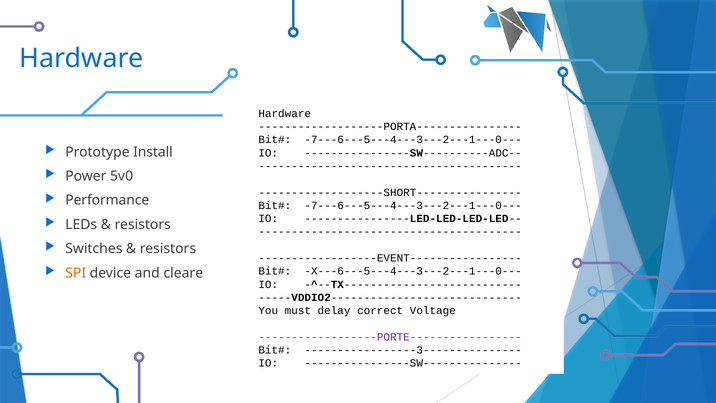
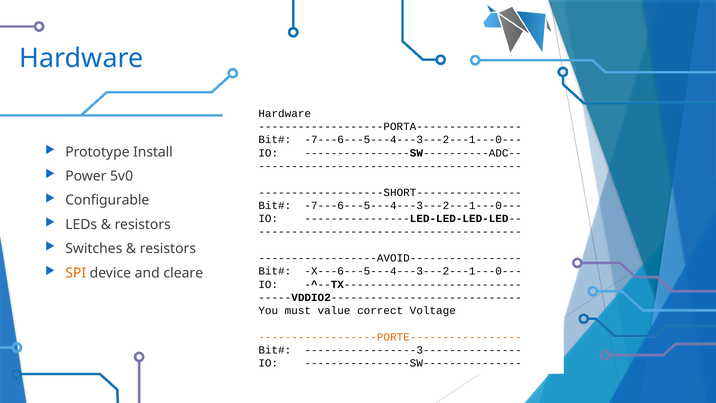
Performance: Performance -> Configurable
------------------EVENT-----------------: ------------------EVENT----------------- -> ------------------AVOID-----------------
delay: delay -> value
------------------PORTE----------------- colour: purple -> orange
